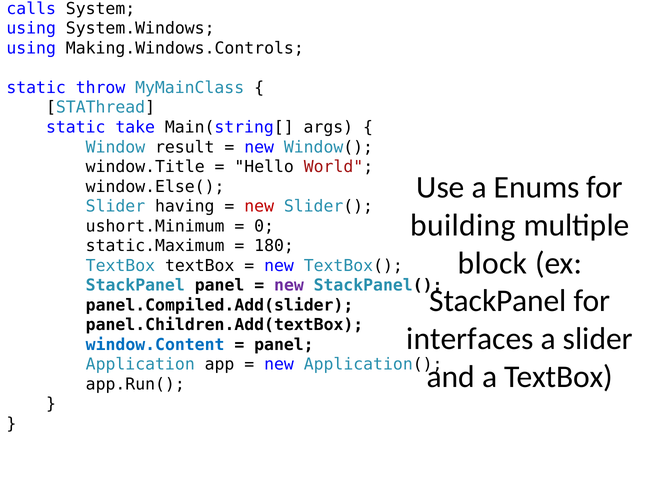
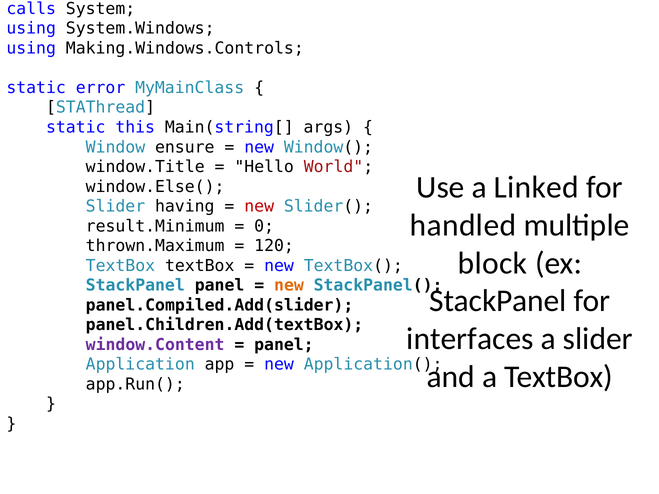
throw: throw -> error
take: take -> this
result: result -> ensure
Enums: Enums -> Linked
building: building -> handled
ushort.Minimum: ushort.Minimum -> result.Minimum
static.Maximum: static.Maximum -> thrown.Maximum
180: 180 -> 120
new at (289, 286) colour: purple -> orange
window.Content colour: blue -> purple
